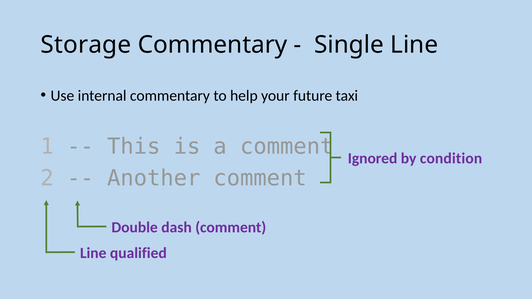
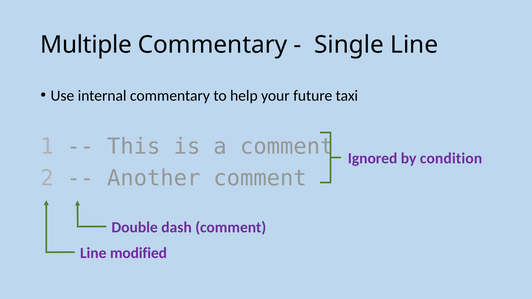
Storage: Storage -> Multiple
qualified: qualified -> modified
